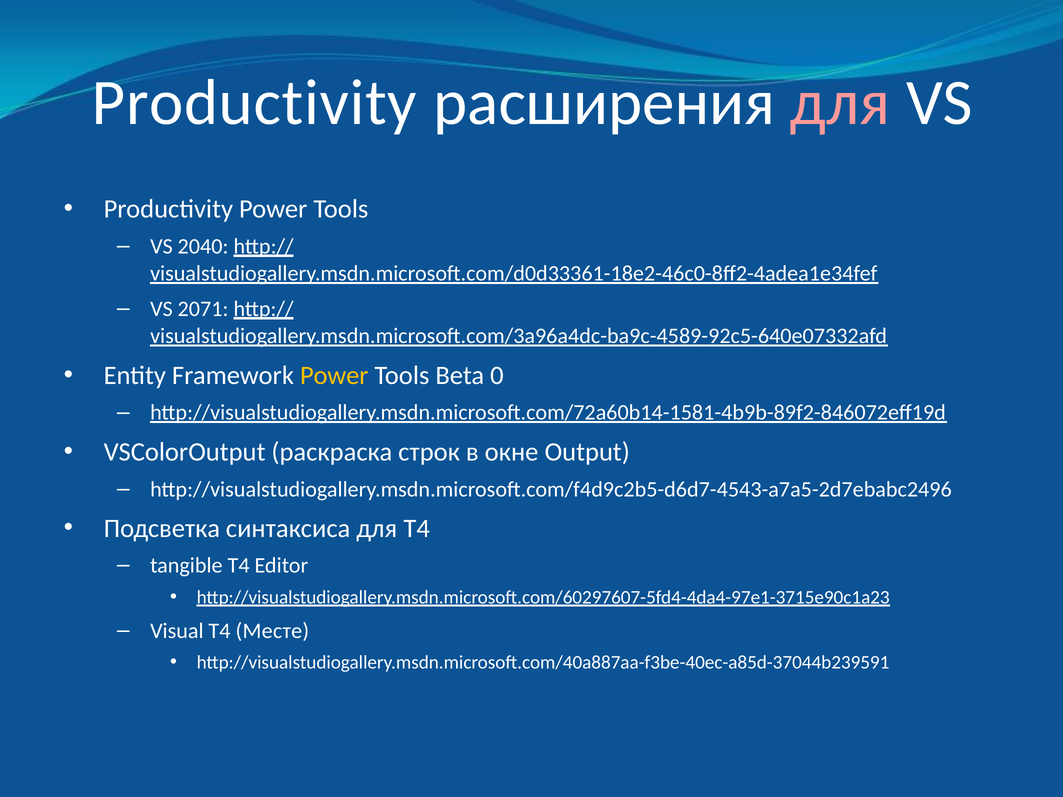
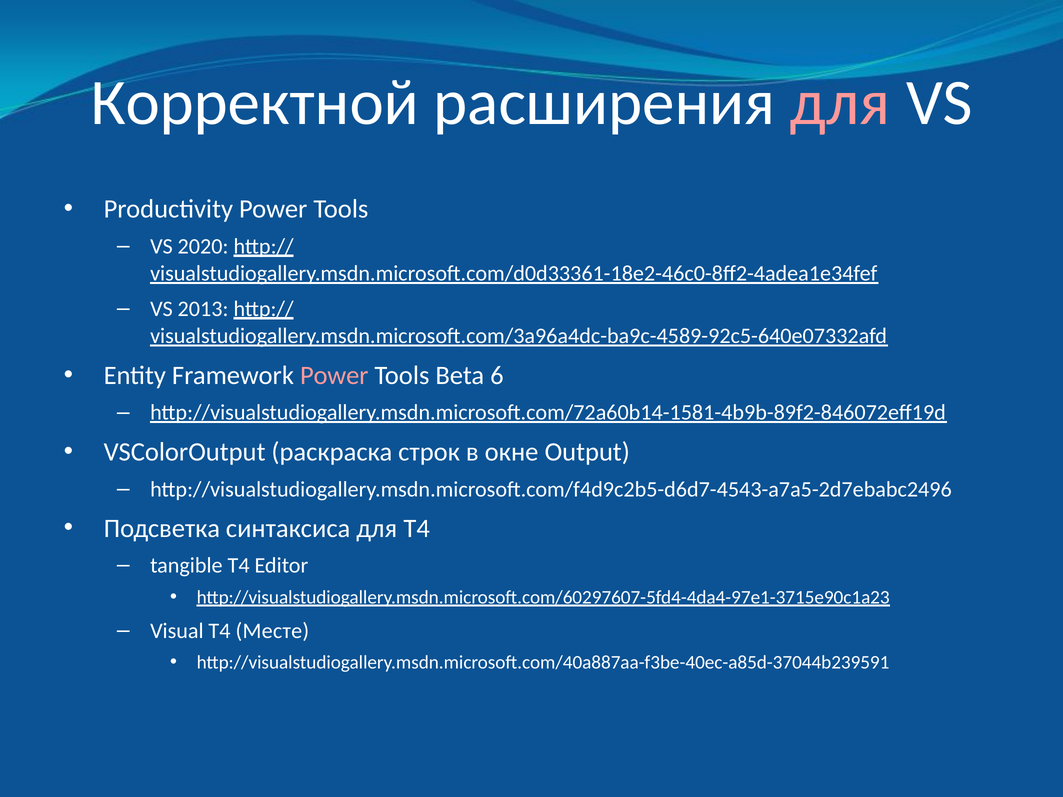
Productivity at (254, 103): Productivity -> Корректной
2040: 2040 -> 2020
2071: 2071 -> 2013
Power at (334, 376) colour: yellow -> pink
0: 0 -> 6
